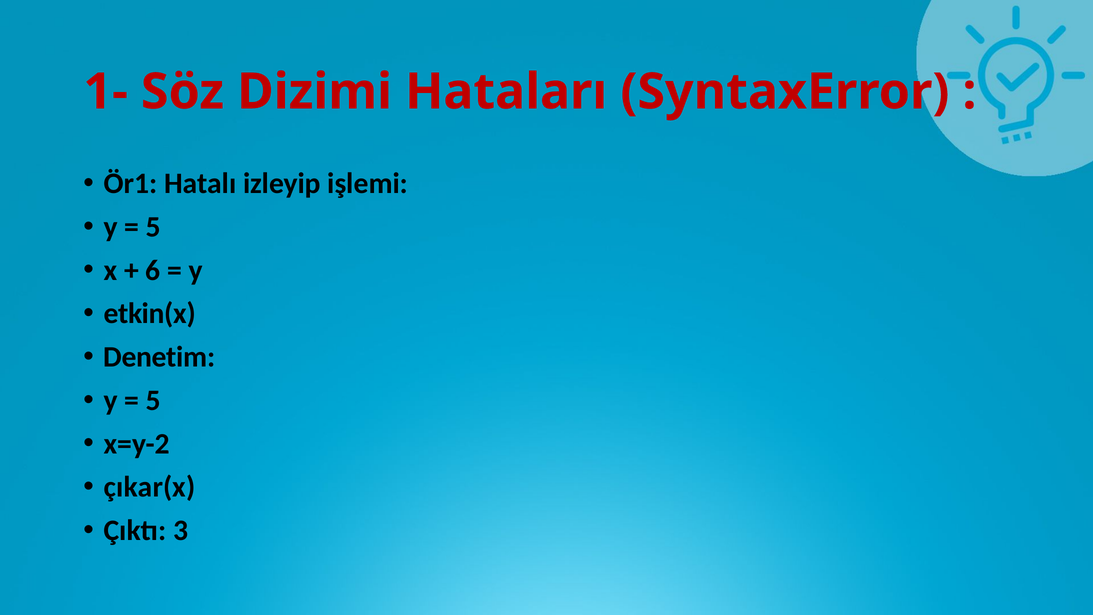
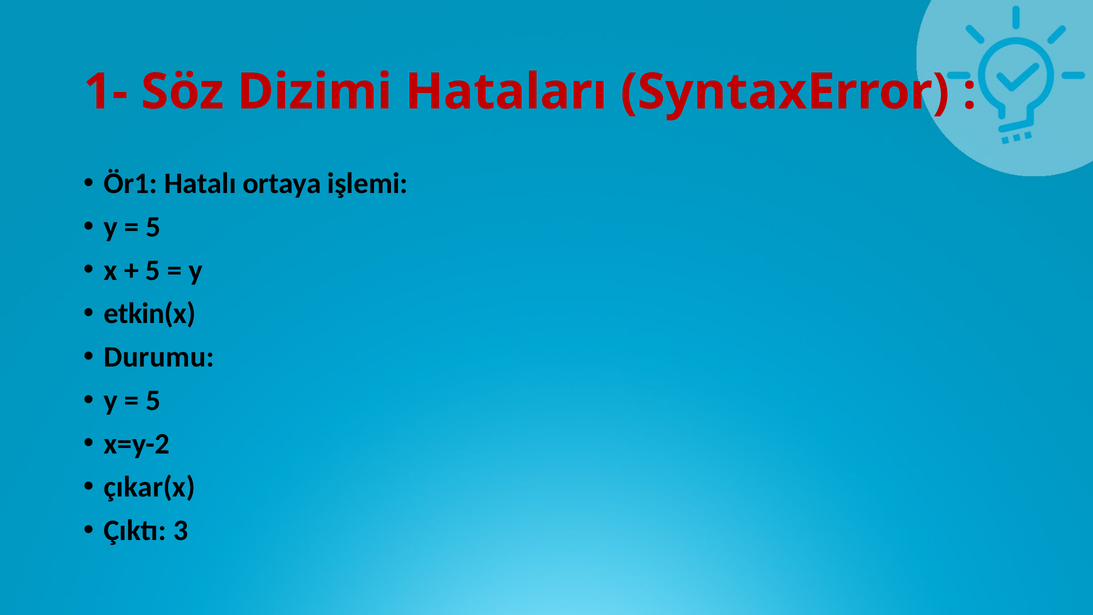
izleyip: izleyip -> ortaya
6 at (153, 270): 6 -> 5
Denetim: Denetim -> Durumu
